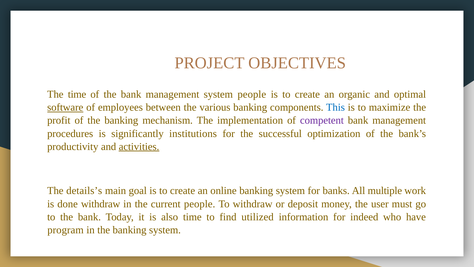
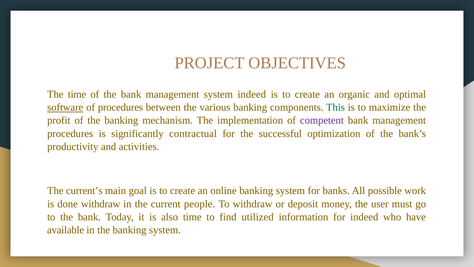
system people: people -> indeed
of employees: employees -> procedures
This colour: blue -> green
institutions: institutions -> contractual
activities underline: present -> none
details’s: details’s -> current’s
multiple: multiple -> possible
program: program -> available
